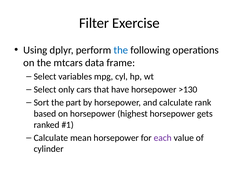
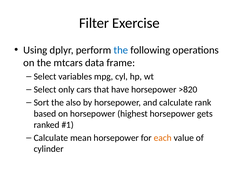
>130: >130 -> >820
part: part -> also
each colour: purple -> orange
